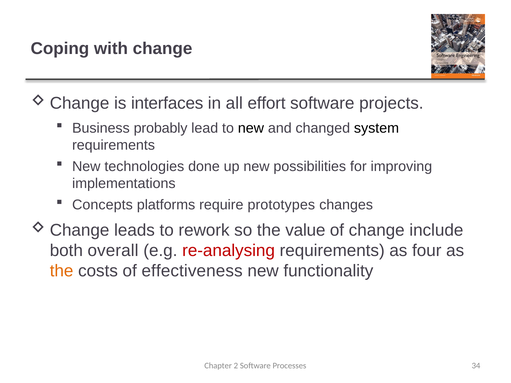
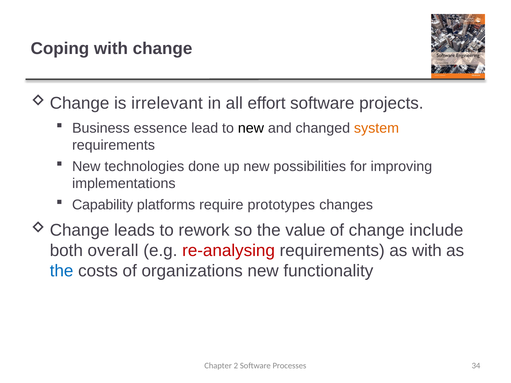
interfaces: interfaces -> irrelevant
probably: probably -> essence
system colour: black -> orange
Concepts: Concepts -> Capability
as four: four -> with
the at (62, 271) colour: orange -> blue
effectiveness: effectiveness -> organizations
